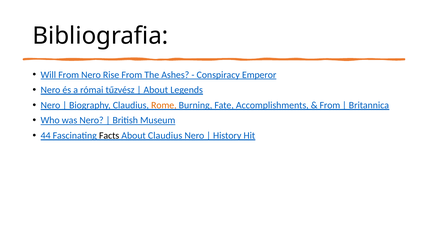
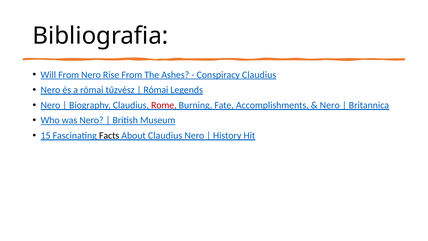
Conspiracy Emperor: Emperor -> Claudius
About at (156, 90): About -> Római
Rome colour: orange -> red
From at (330, 105): From -> Nero
44: 44 -> 15
